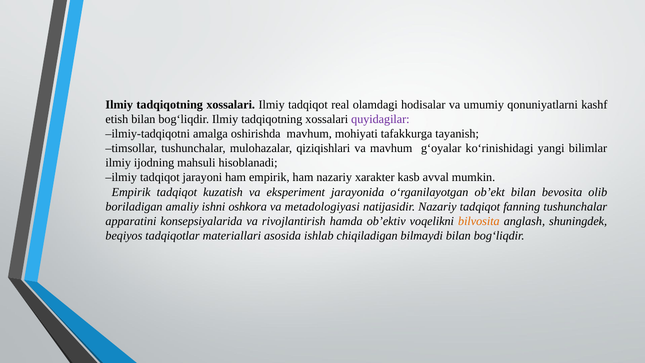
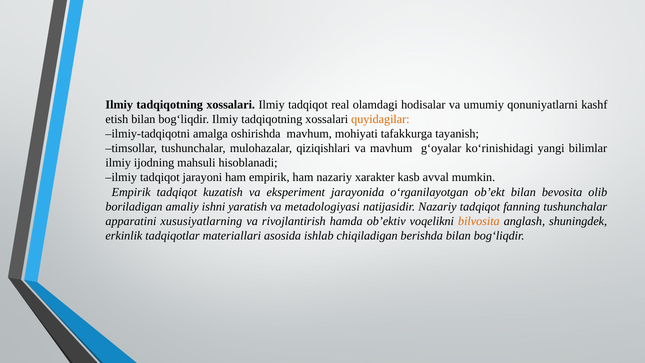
quyidagilar colour: purple -> orange
oshkora: oshkora -> yaratish
konsepsiyalarida: konsepsiyalarida -> xususiyatlarning
beqiyos: beqiyos -> erkinlik
bilmaydi: bilmaydi -> berishda
